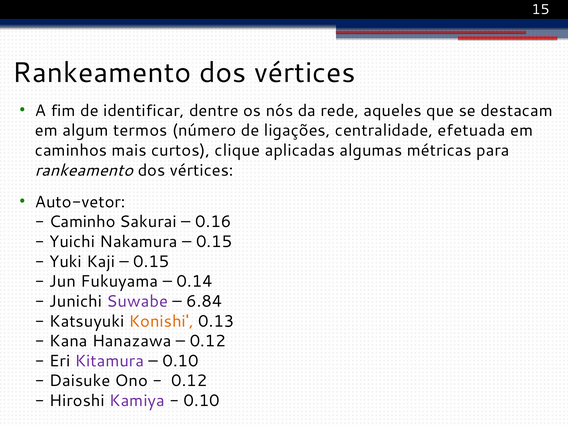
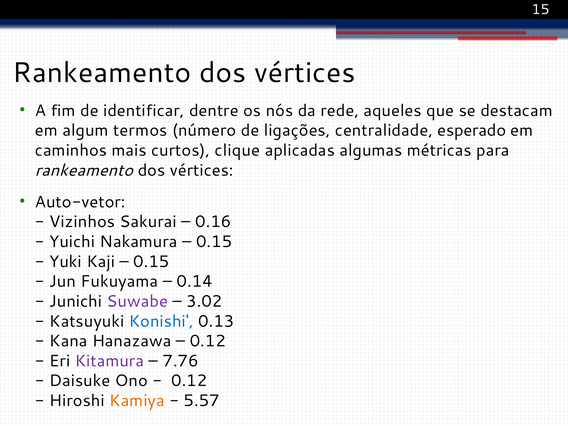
efetuada: efetuada -> esperado
Caminho: Caminho -> Vizinhos
6.84: 6.84 -> 3.02
Konishi colour: orange -> blue
0.10 at (181, 361): 0.10 -> 7.76
Kamiya colour: purple -> orange
0.10 at (202, 401): 0.10 -> 5.57
